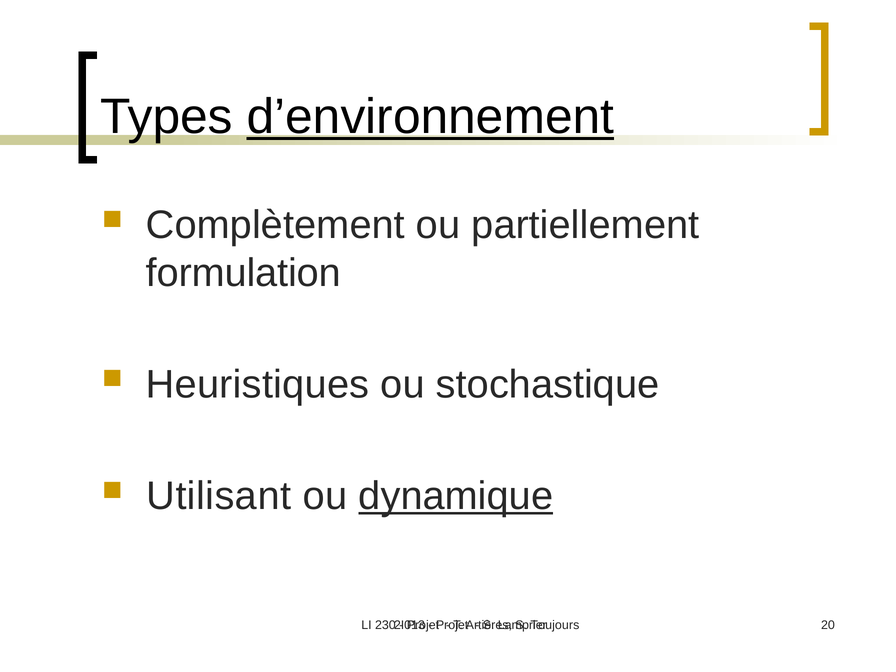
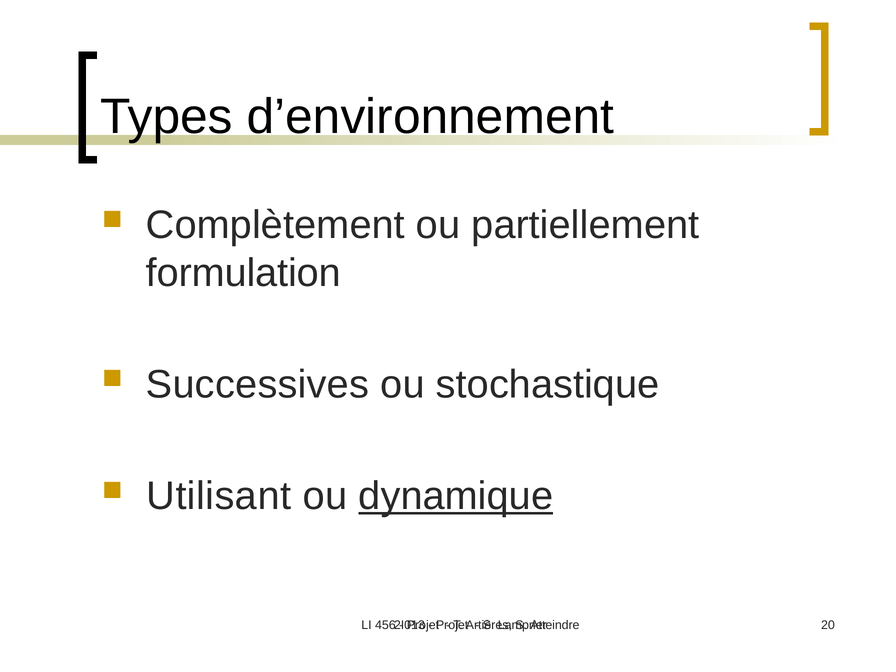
d’environnement underline: present -> none
Heuristiques: Heuristiques -> Successives
230: 230 -> 456
Toujours: Toujours -> Atteindre
